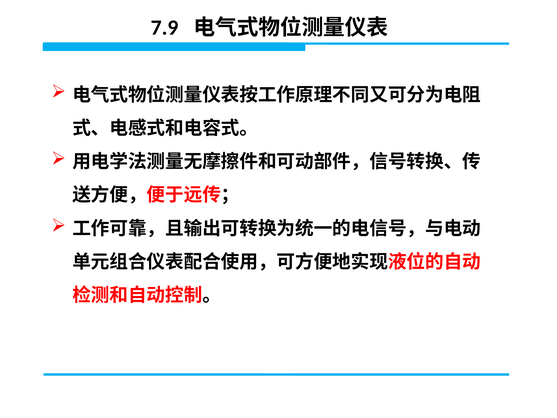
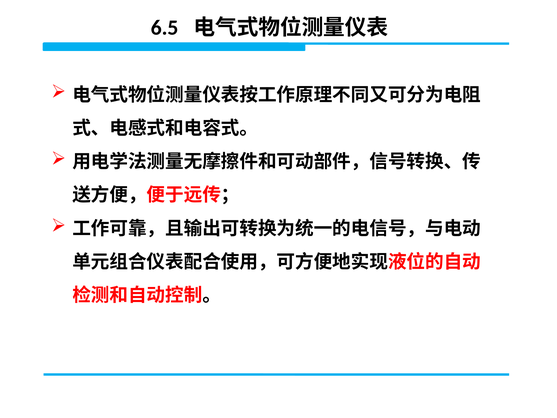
7.9: 7.9 -> 6.5
